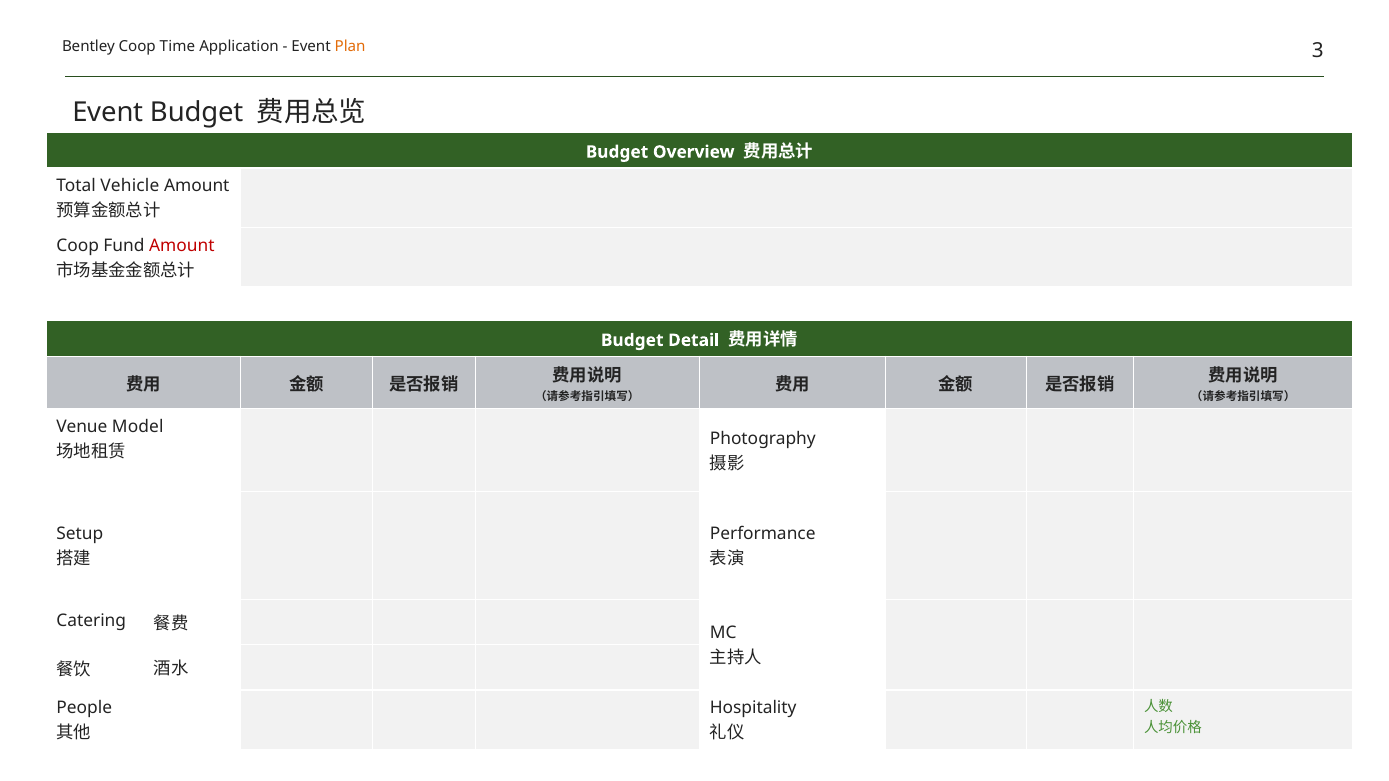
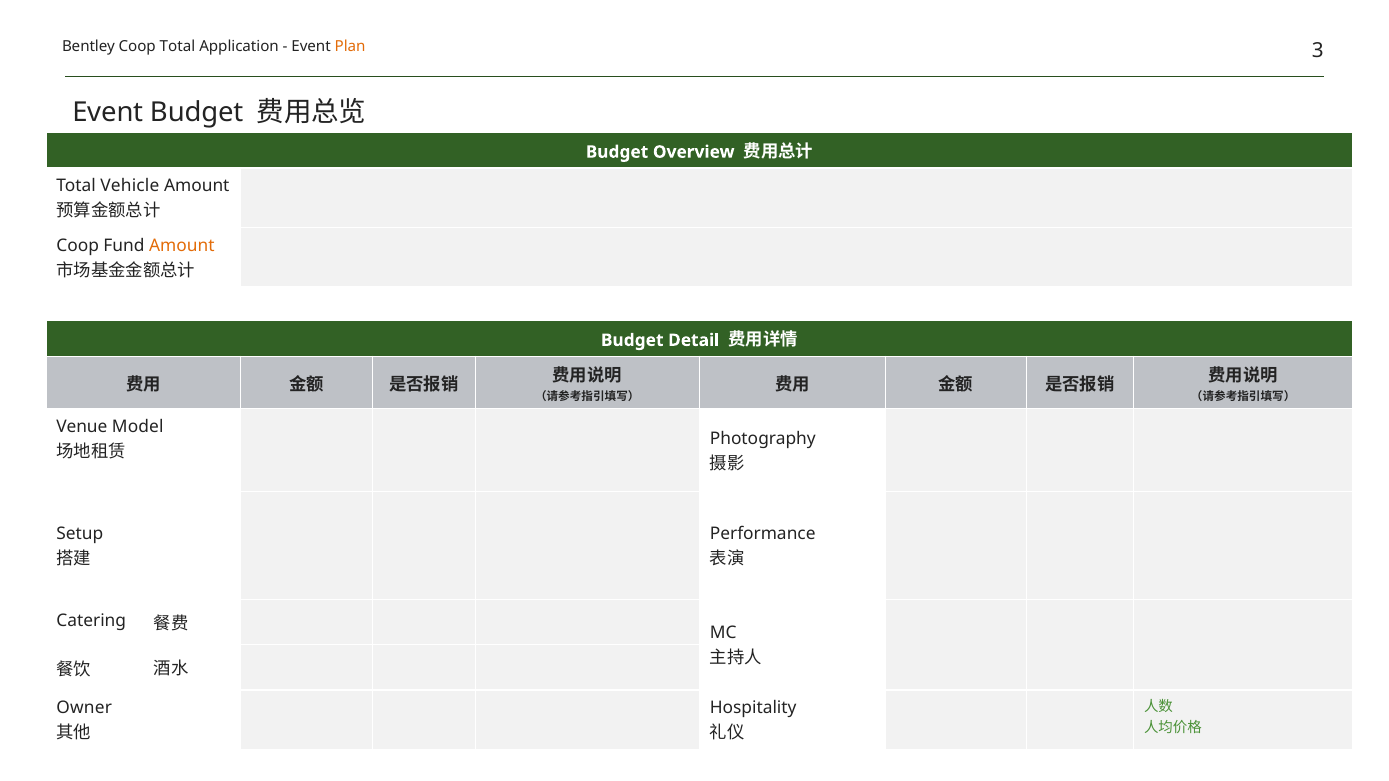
Coop Time: Time -> Total
Amount at (182, 245) colour: red -> orange
People: People -> Owner
